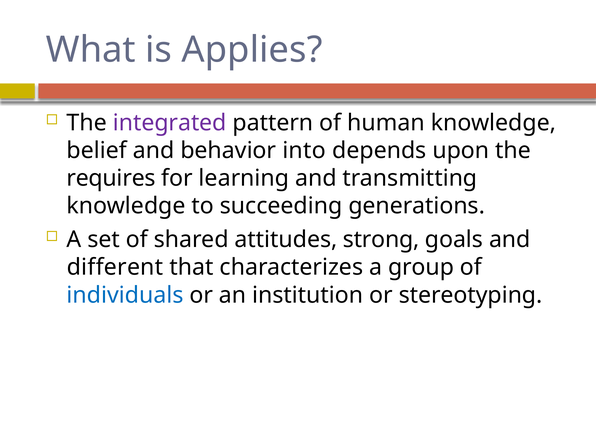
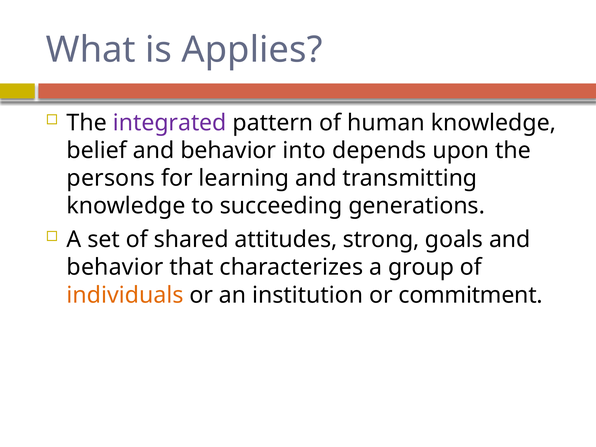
requires: requires -> persons
different at (115, 267): different -> behavior
individuals colour: blue -> orange
stereotyping: stereotyping -> commitment
